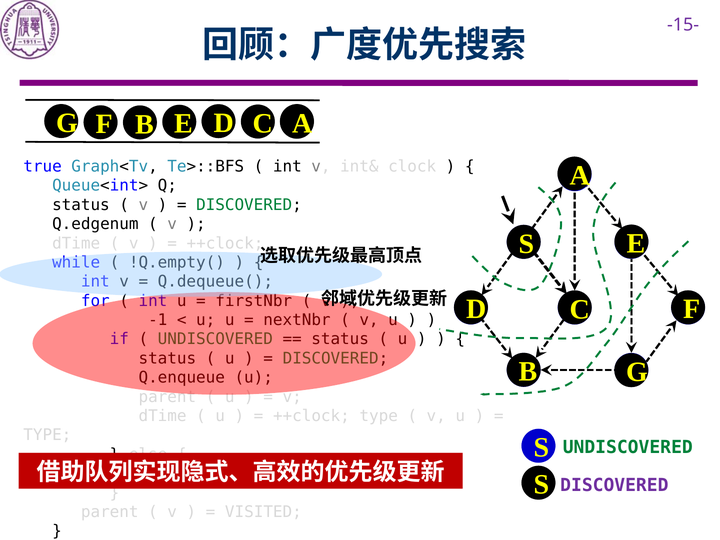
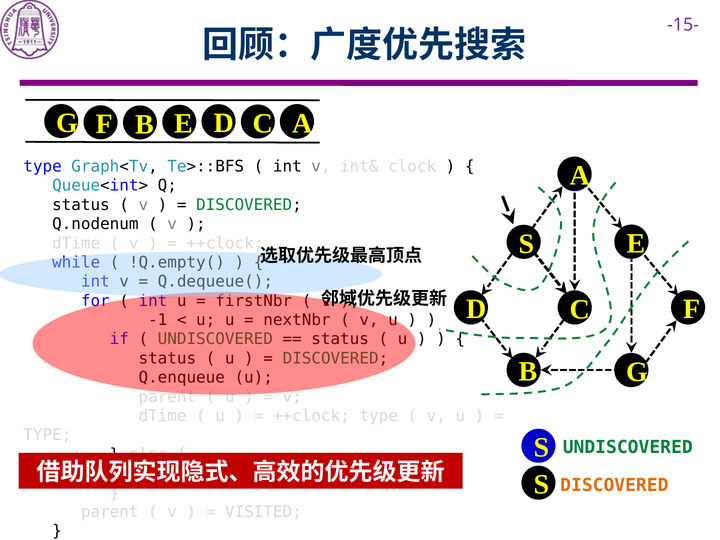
true at (43, 167): true -> type
Q.edgenum: Q.edgenum -> Q.nodenum
DISCOVERED at (614, 486) colour: purple -> orange
